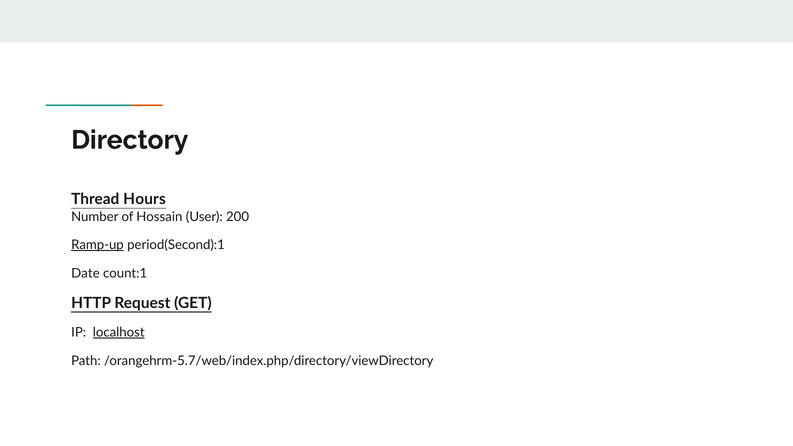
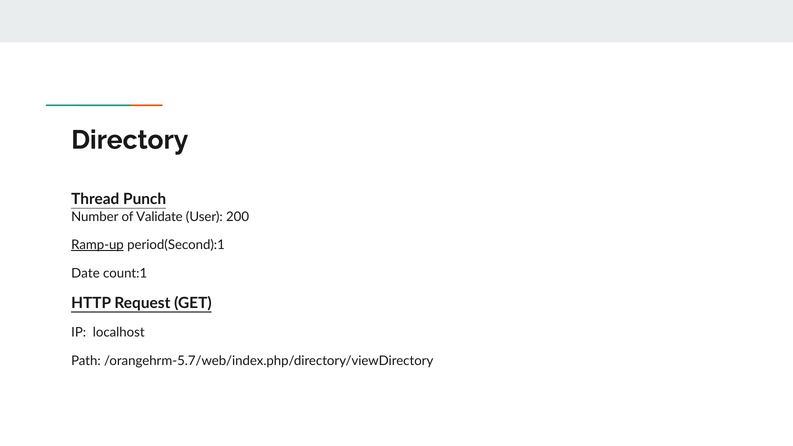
Hours: Hours -> Punch
Hossain: Hossain -> Validate
localhost underline: present -> none
